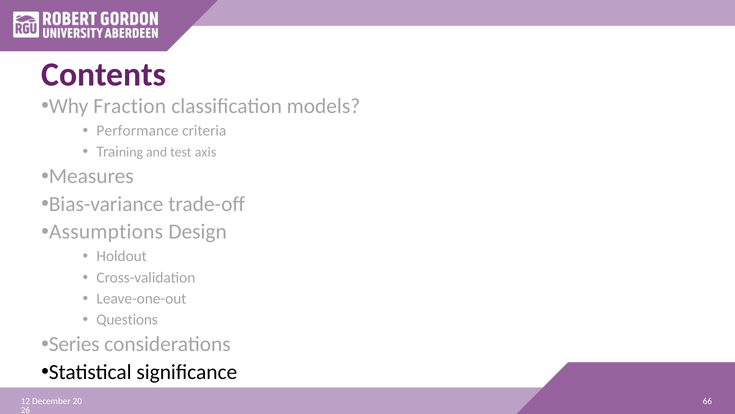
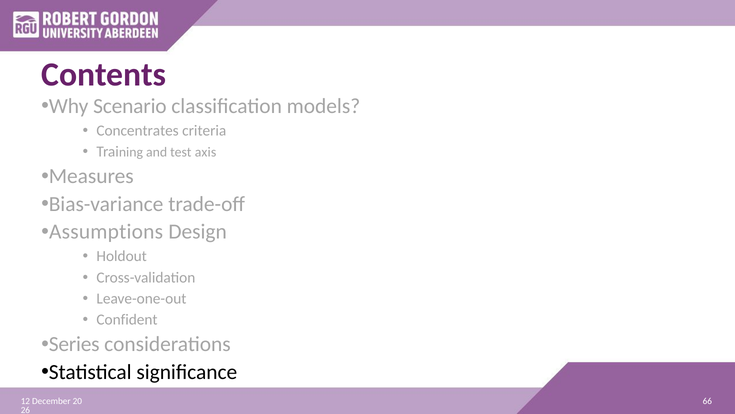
Fraction: Fraction -> Scenario
Performance: Performance -> Concentrates
Questions: Questions -> Confident
